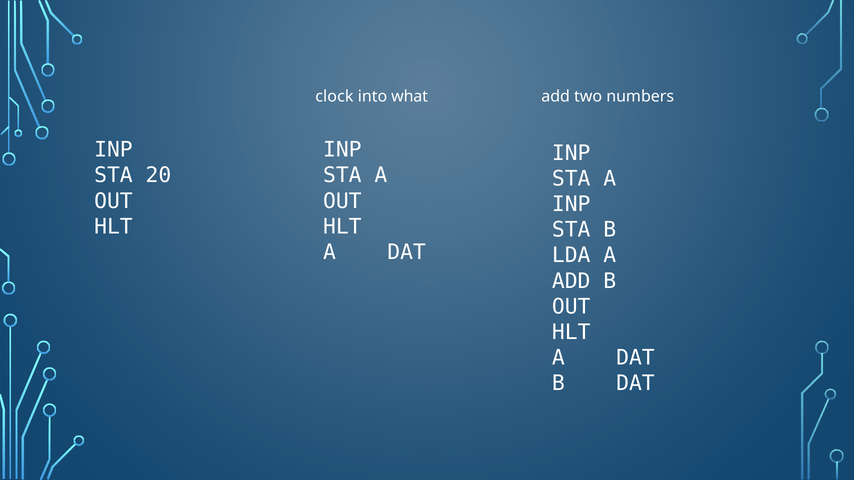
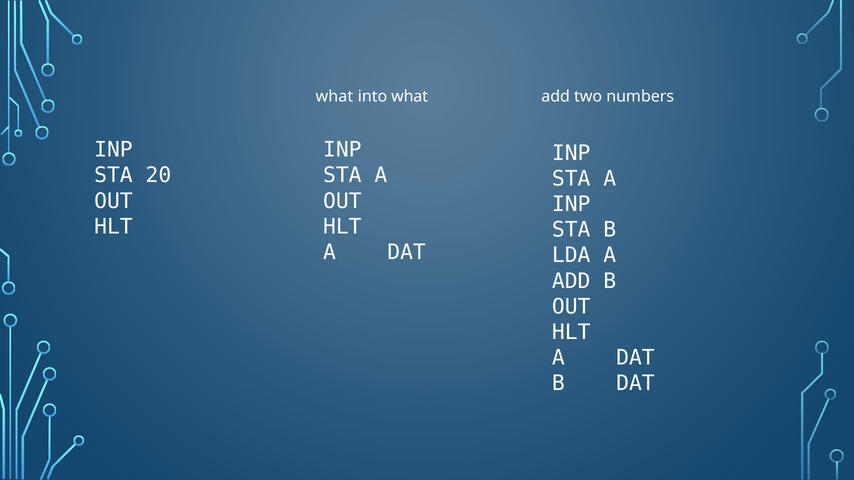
clock at (334, 97): clock -> what
